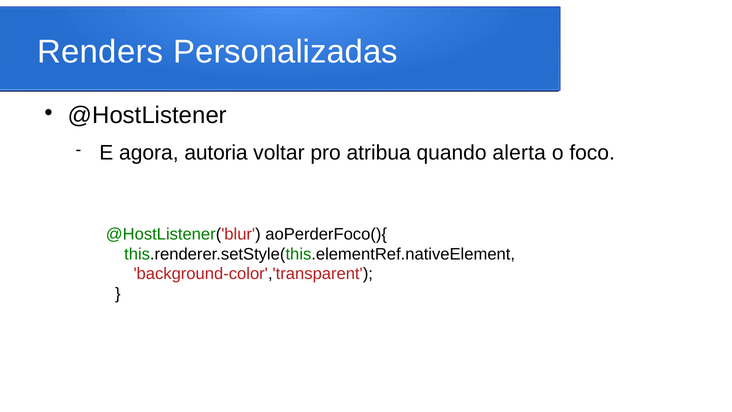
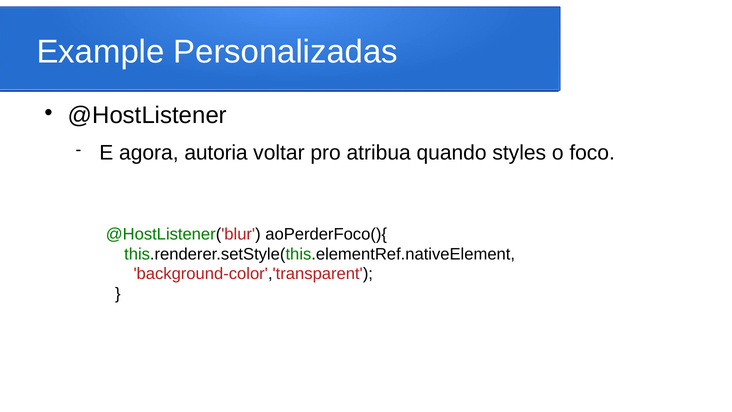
Renders: Renders -> Example
alerta: alerta -> styles
